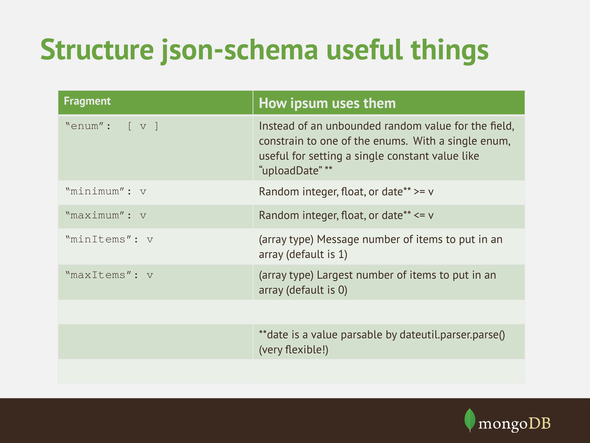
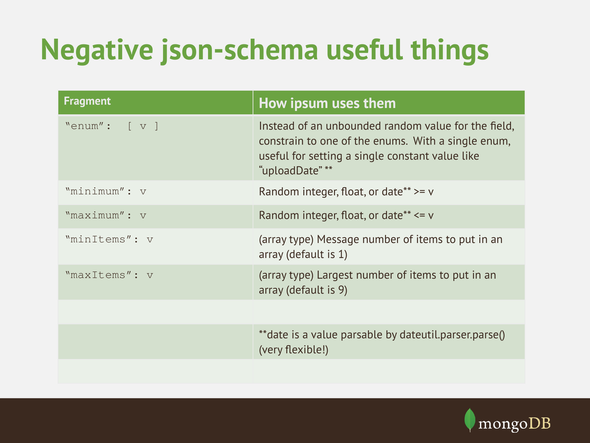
Structure: Structure -> Negative
0: 0 -> 9
